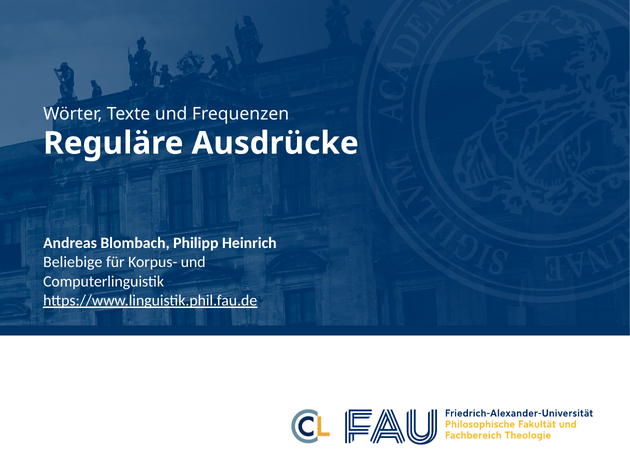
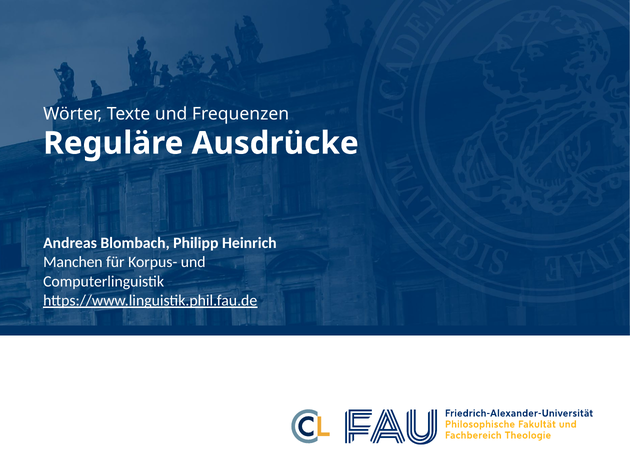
Beliebige: Beliebige -> Manchen
